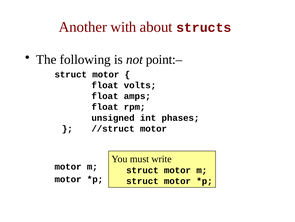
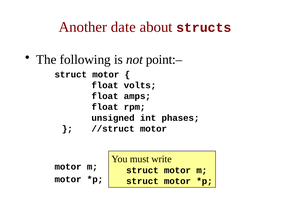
with: with -> date
